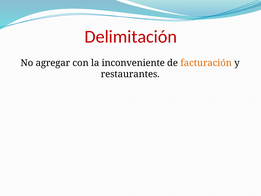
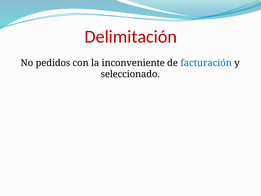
agregar: agregar -> pedidos
facturación colour: orange -> blue
restaurantes: restaurantes -> seleccionado
